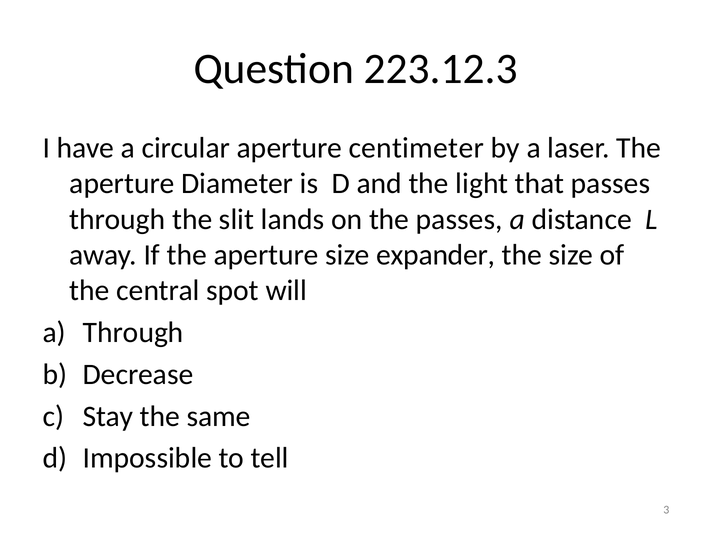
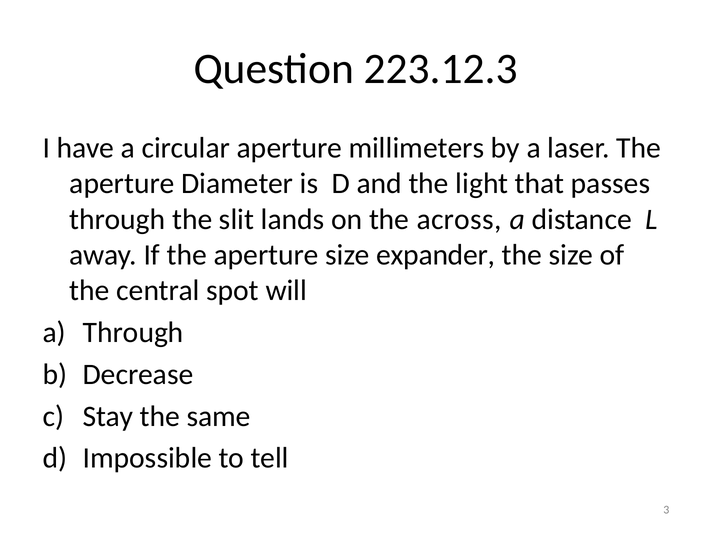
centimeter: centimeter -> millimeters
the passes: passes -> across
